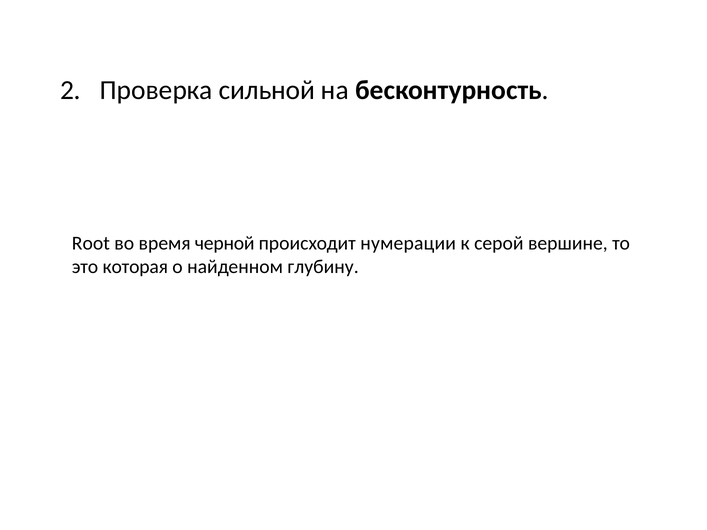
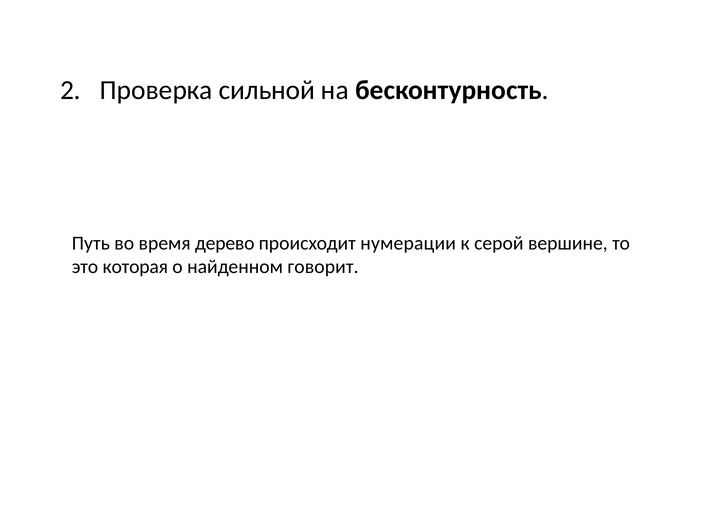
Root: Root -> Путь
черной: черной -> дерево
глубину: глубину -> говорит
